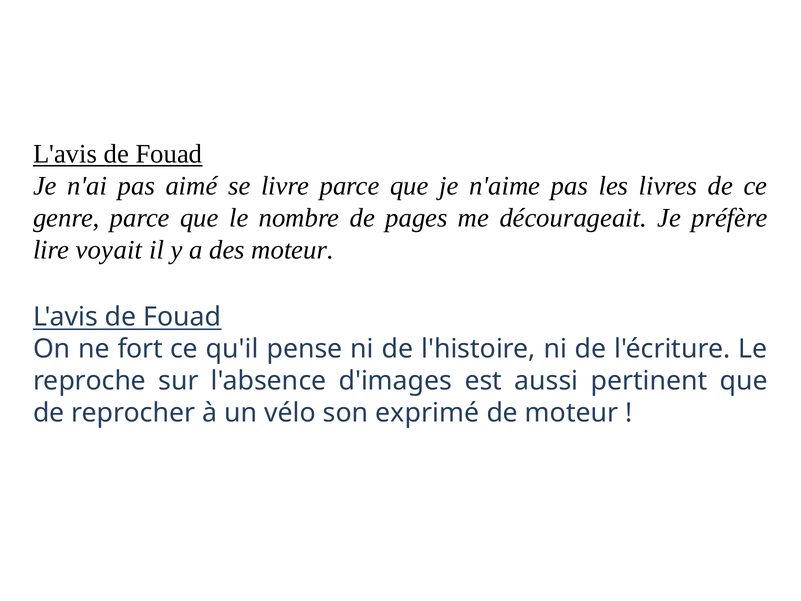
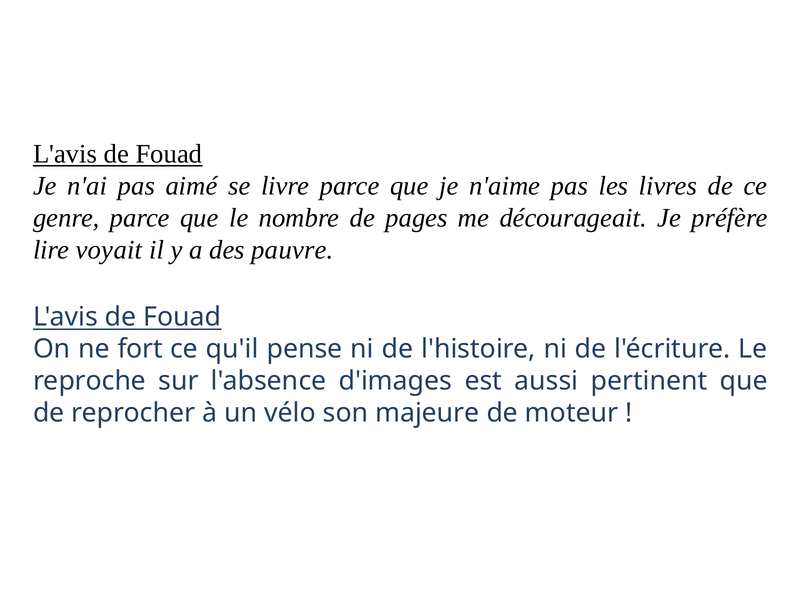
des moteur: moteur -> pauvre
exprimé: exprimé -> majeure
